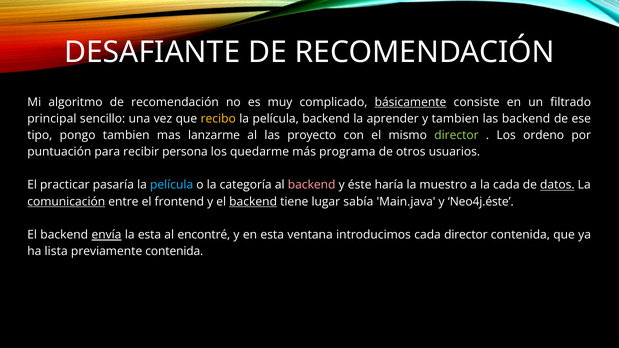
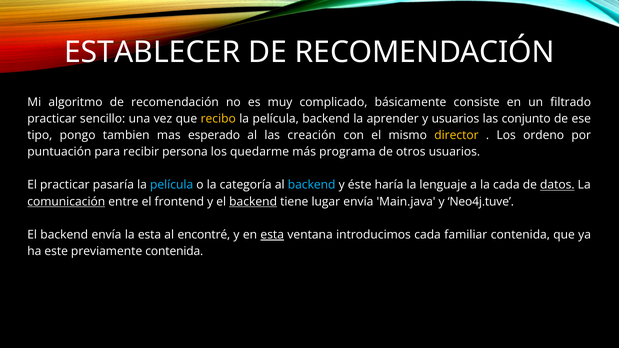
DESAFIANTE: DESAFIANTE -> ESTABLECER
básicamente underline: present -> none
principal at (52, 119): principal -> practicar
y tambien: tambien -> usuarios
las backend: backend -> conjunto
lanzarme: lanzarme -> esperado
proyecto: proyecto -> creación
director at (456, 135) colour: light green -> yellow
backend at (312, 185) colour: pink -> light blue
muestro: muestro -> lenguaje
lugar sabía: sabía -> envía
Neo4j.éste: Neo4j.éste -> Neo4j.tuve
envía at (106, 235) underline: present -> none
esta at (272, 235) underline: none -> present
cada director: director -> familiar
lista: lista -> este
